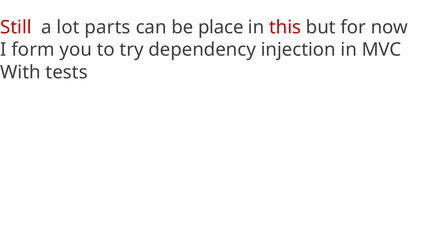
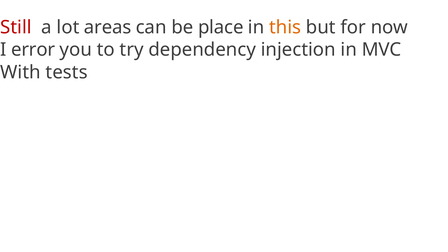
parts: parts -> areas
this colour: red -> orange
form: form -> error
